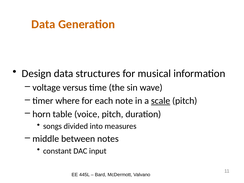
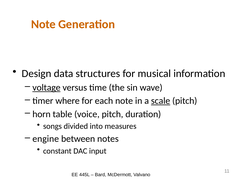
Data at (43, 24): Data -> Note
voltage underline: none -> present
middle: middle -> engine
